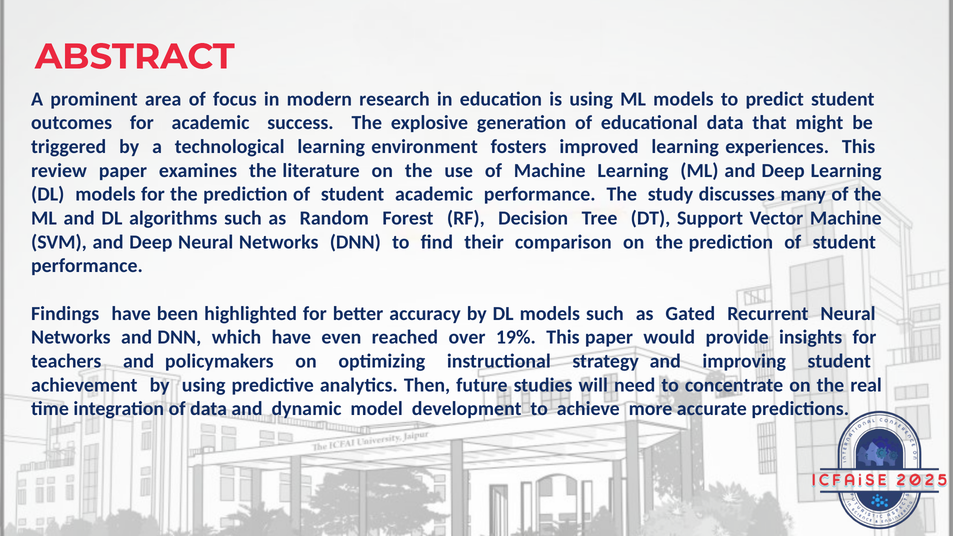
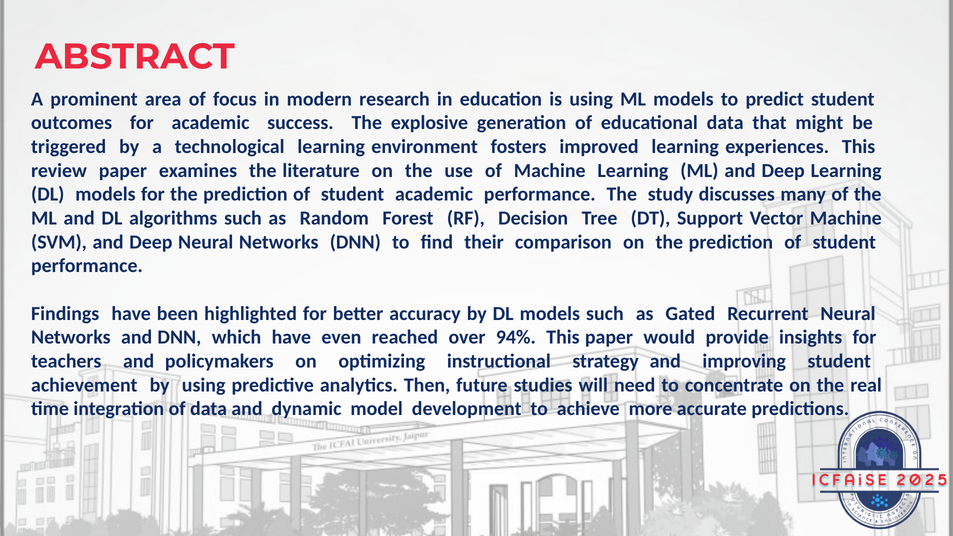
19%: 19% -> 94%
